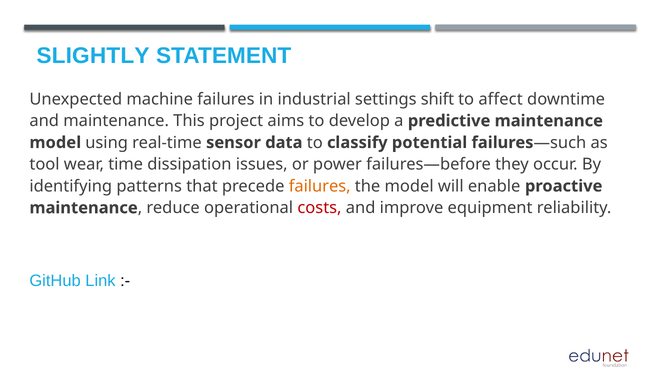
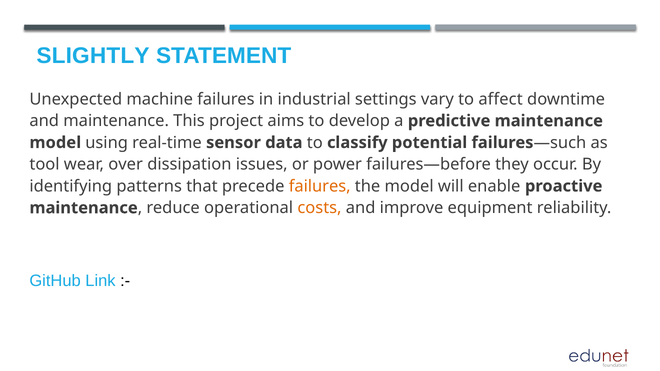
shift: shift -> vary
time: time -> over
costs colour: red -> orange
